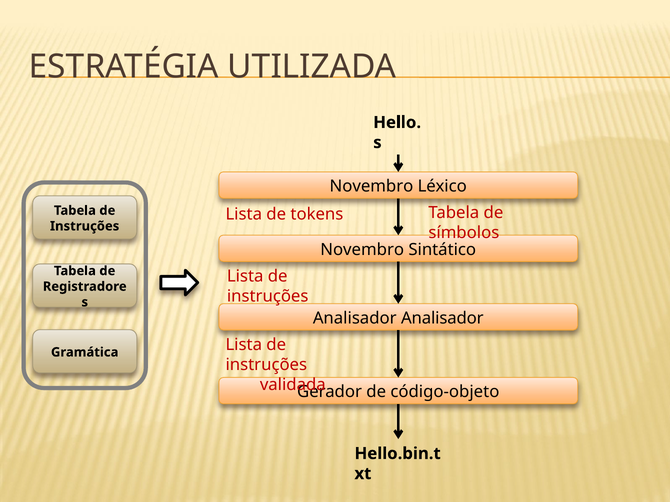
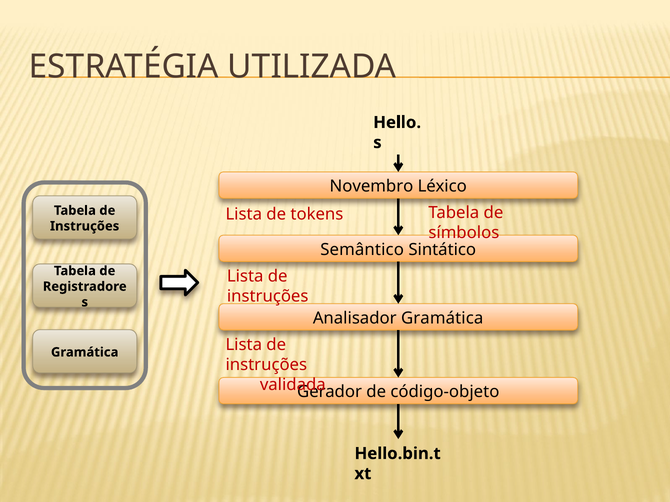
Novembro at (362, 250): Novembro -> Semântico
Analisador Analisador: Analisador -> Gramática
